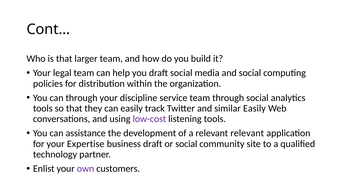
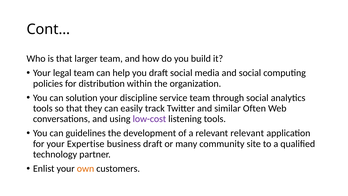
can through: through -> solution
similar Easily: Easily -> Often
assistance: assistance -> guidelines
or social: social -> many
own colour: purple -> orange
